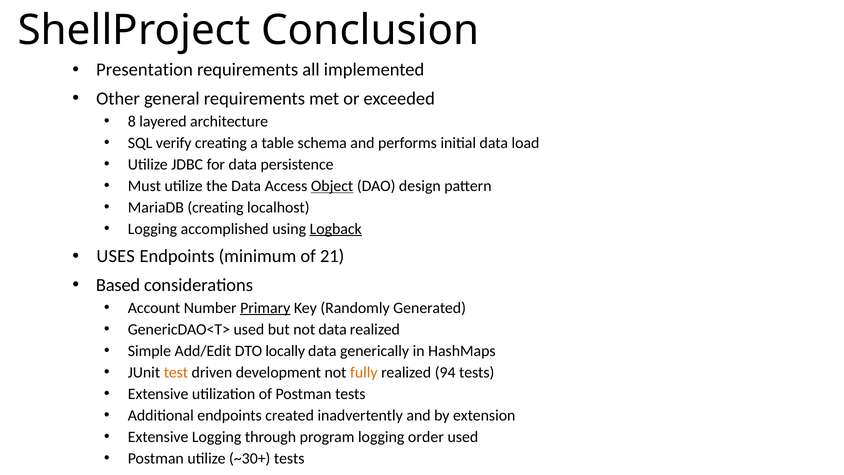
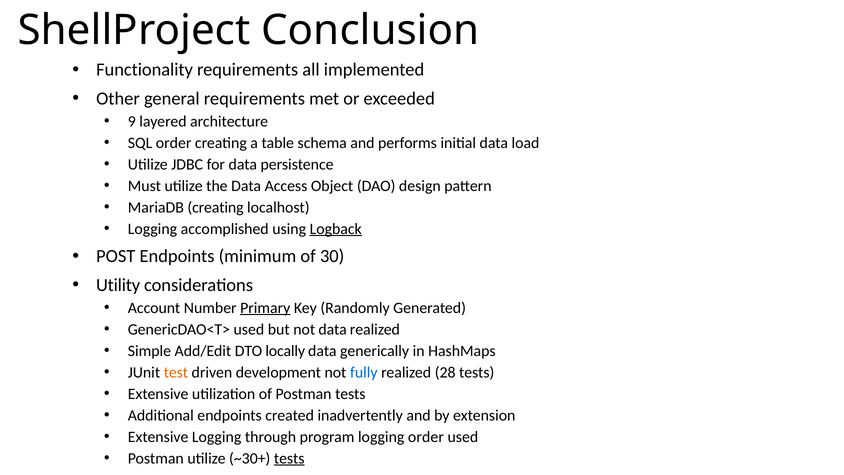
Presentation: Presentation -> Functionality
8: 8 -> 9
SQL verify: verify -> order
Object underline: present -> none
USES: USES -> POST
21: 21 -> 30
Based: Based -> Utility
fully colour: orange -> blue
94: 94 -> 28
tests at (289, 458) underline: none -> present
